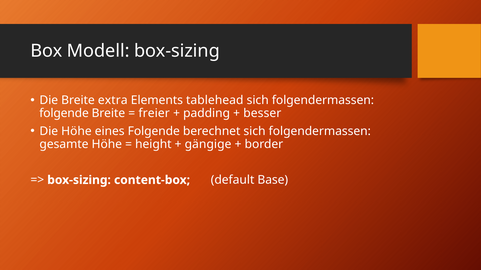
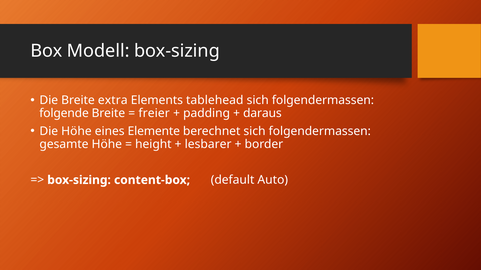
besser: besser -> daraus
eines Folgende: Folgende -> Elemente
gängige: gängige -> lesbarer
Base: Base -> Auto
